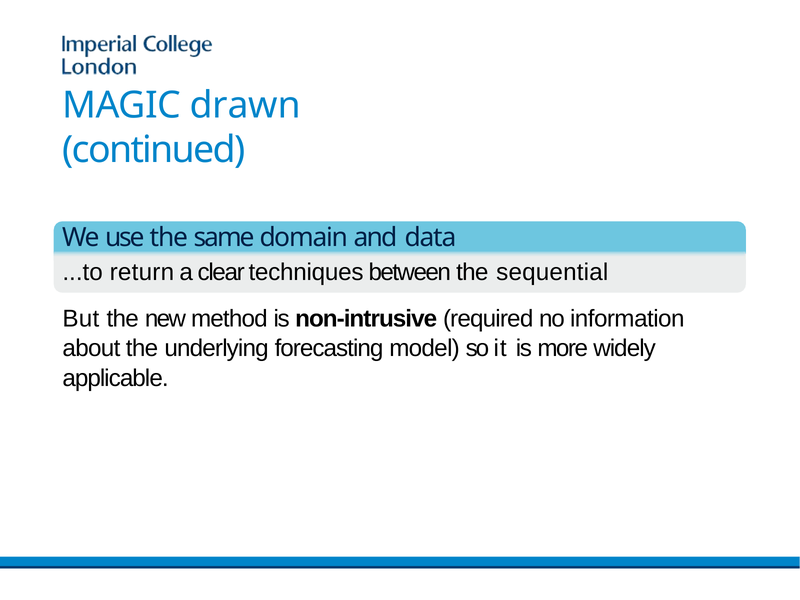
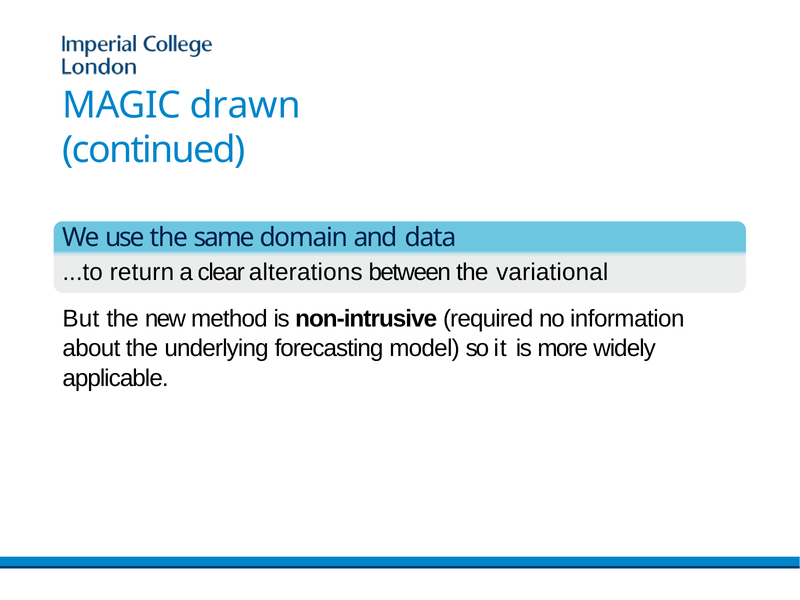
techniques: techniques -> alterations
sequential: sequential -> variational
